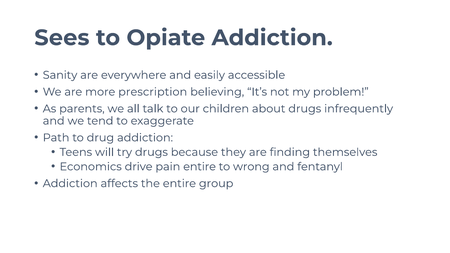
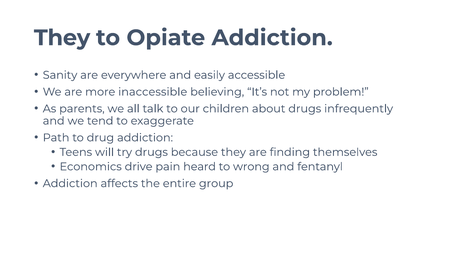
Sees at (62, 38): Sees -> They
prescription: prescription -> inaccessible
pain entire: entire -> heard
